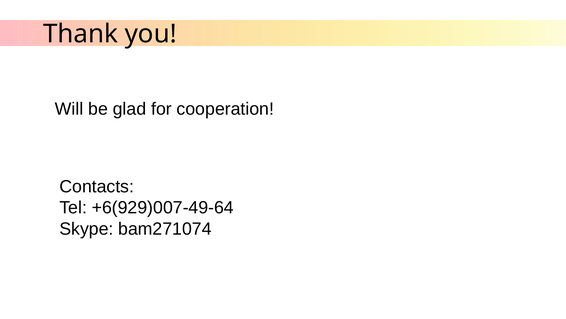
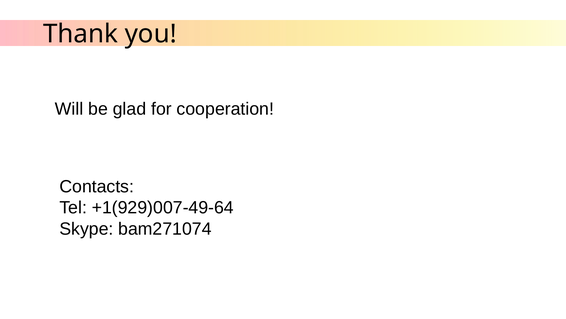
+6(929)007-49-64: +6(929)007-49-64 -> +1(929)007-49-64
